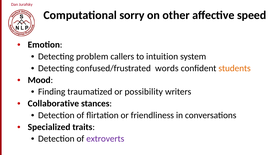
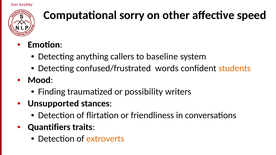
problem: problem -> anything
intuition: intuition -> baseline
Collaborative: Collaborative -> Unsupported
Specialized: Specialized -> Quantifiers
extroverts colour: purple -> orange
